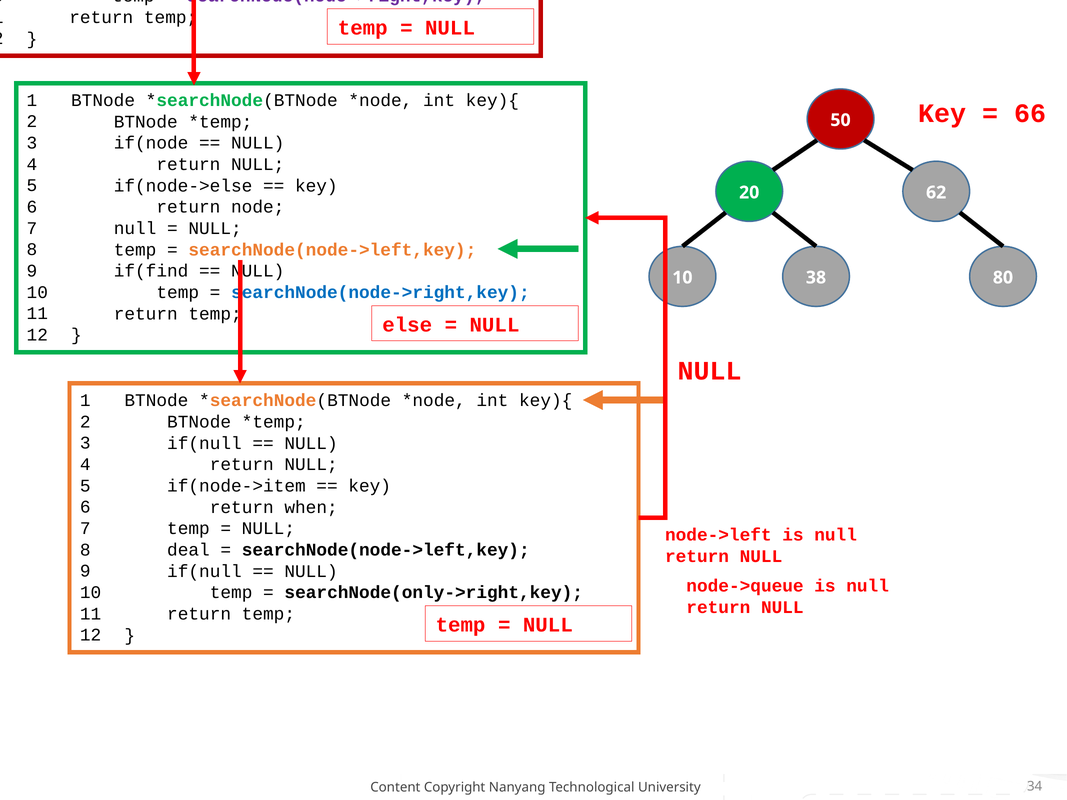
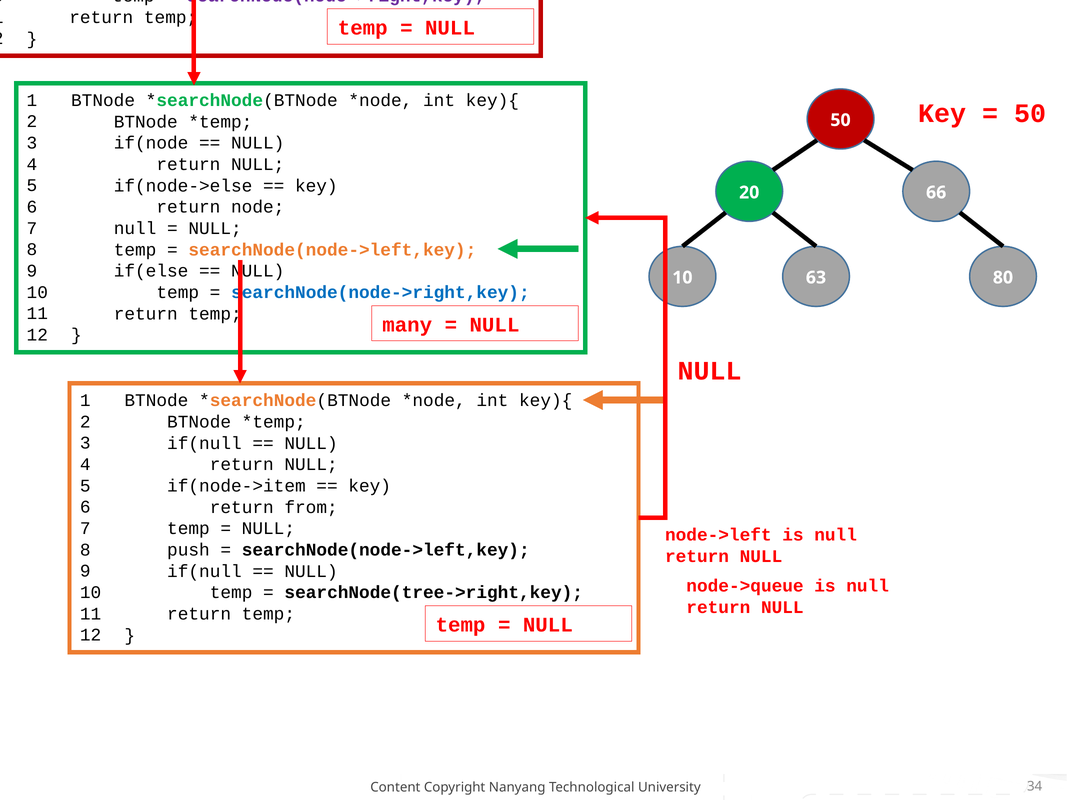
66 at (1030, 113): 66 -> 50
62: 62 -> 66
if(find: if(find -> if(else
38: 38 -> 63
else: else -> many
when: when -> from
deal: deal -> push
searchNode(only->right,key: searchNode(only->right,key -> searchNode(tree->right,key
